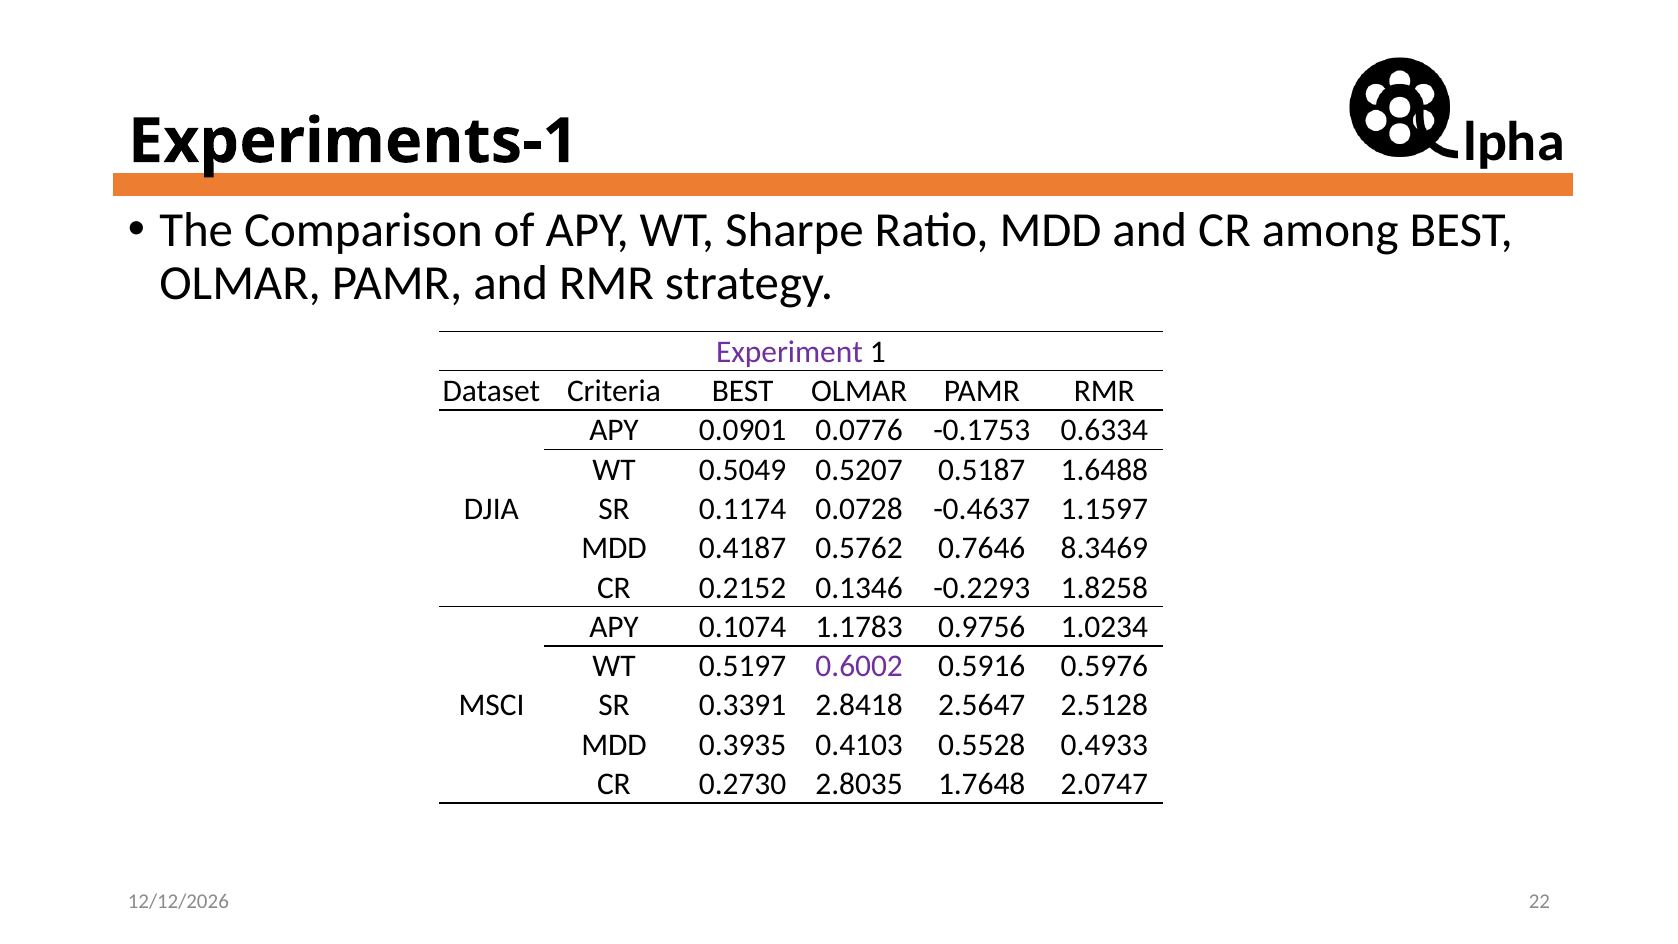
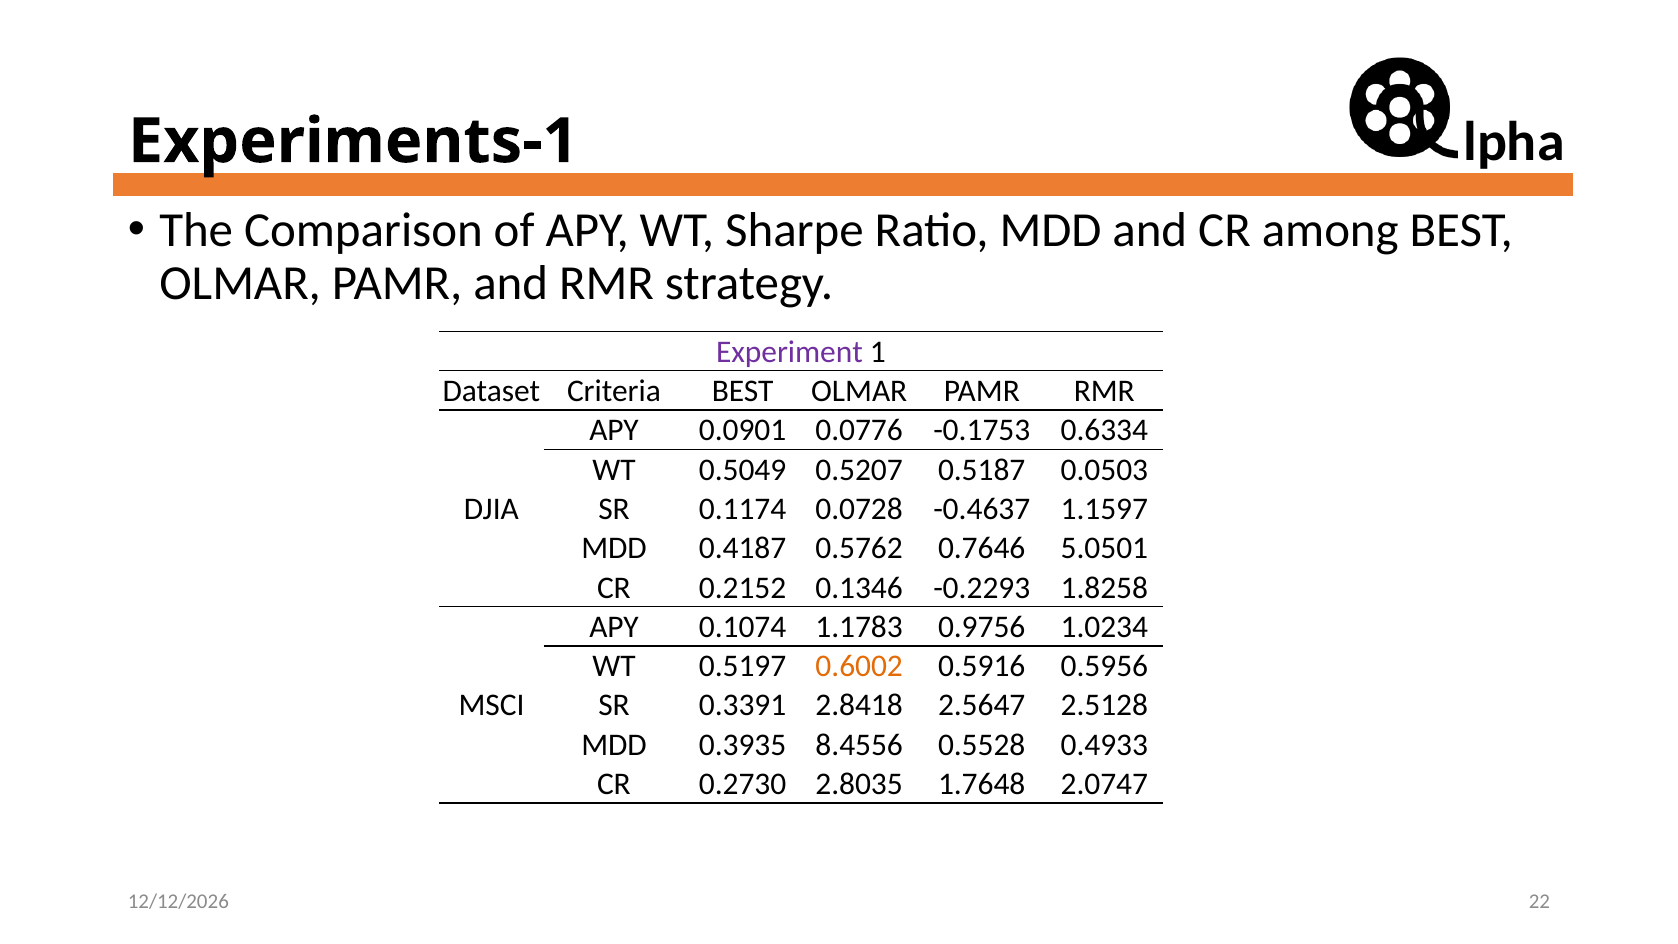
1.6488: 1.6488 -> 0.0503
8.3469: 8.3469 -> 5.0501
0.6002 colour: purple -> orange
0.5976: 0.5976 -> 0.5956
0.4103: 0.4103 -> 8.4556
